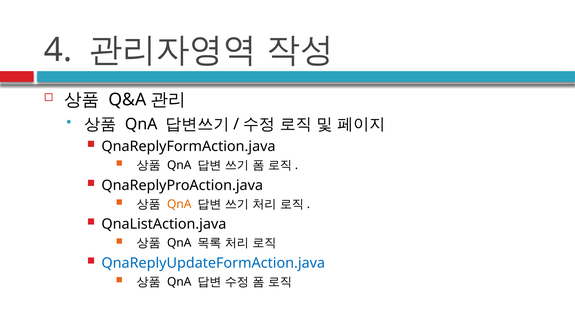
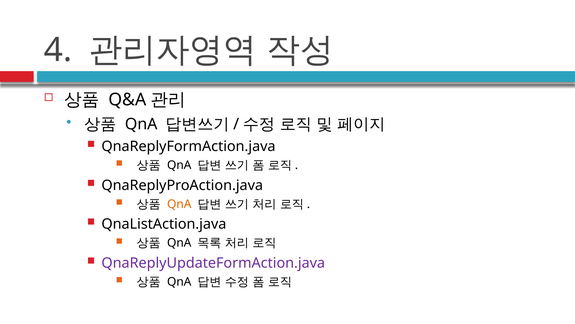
QnaReplyUpdateFormAction.java colour: blue -> purple
